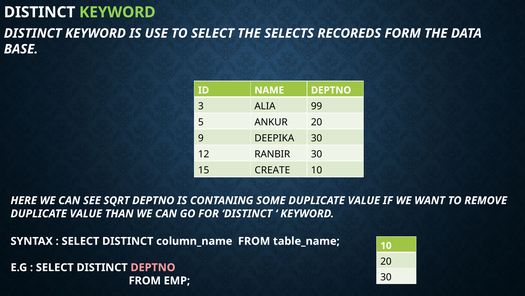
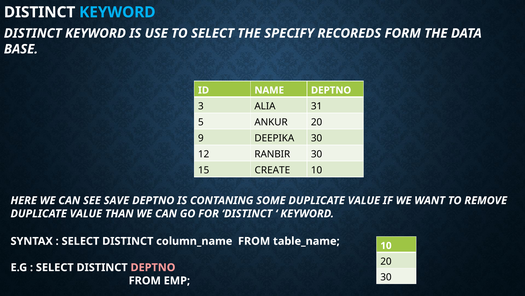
KEYWORD at (117, 12) colour: light green -> light blue
SELECTS: SELECTS -> SPECIFY
99: 99 -> 31
SQRT: SQRT -> SAVE
